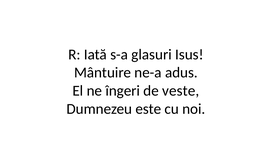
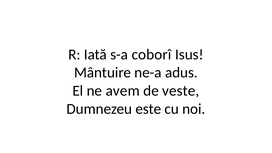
glasuri: glasuri -> coborî
îngeri: îngeri -> avem
